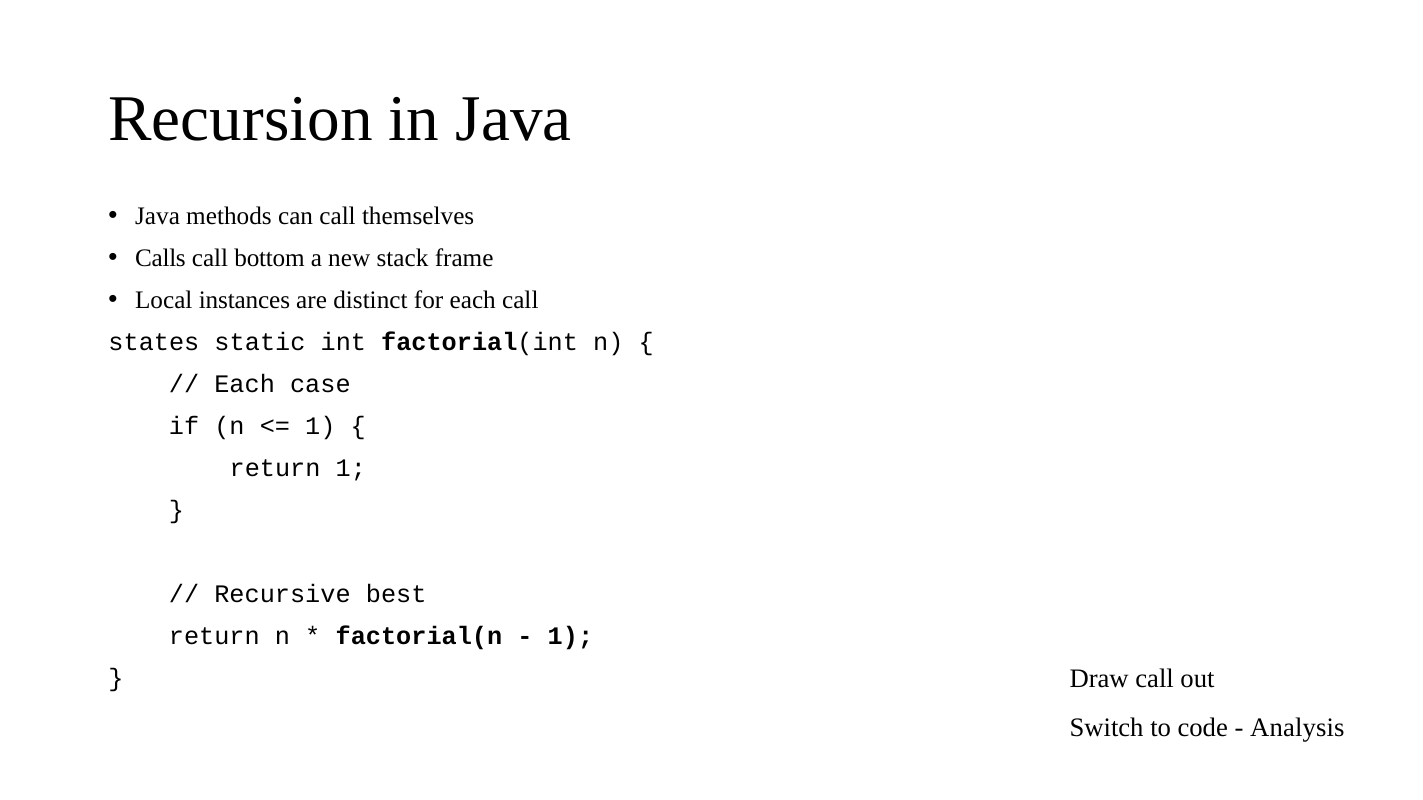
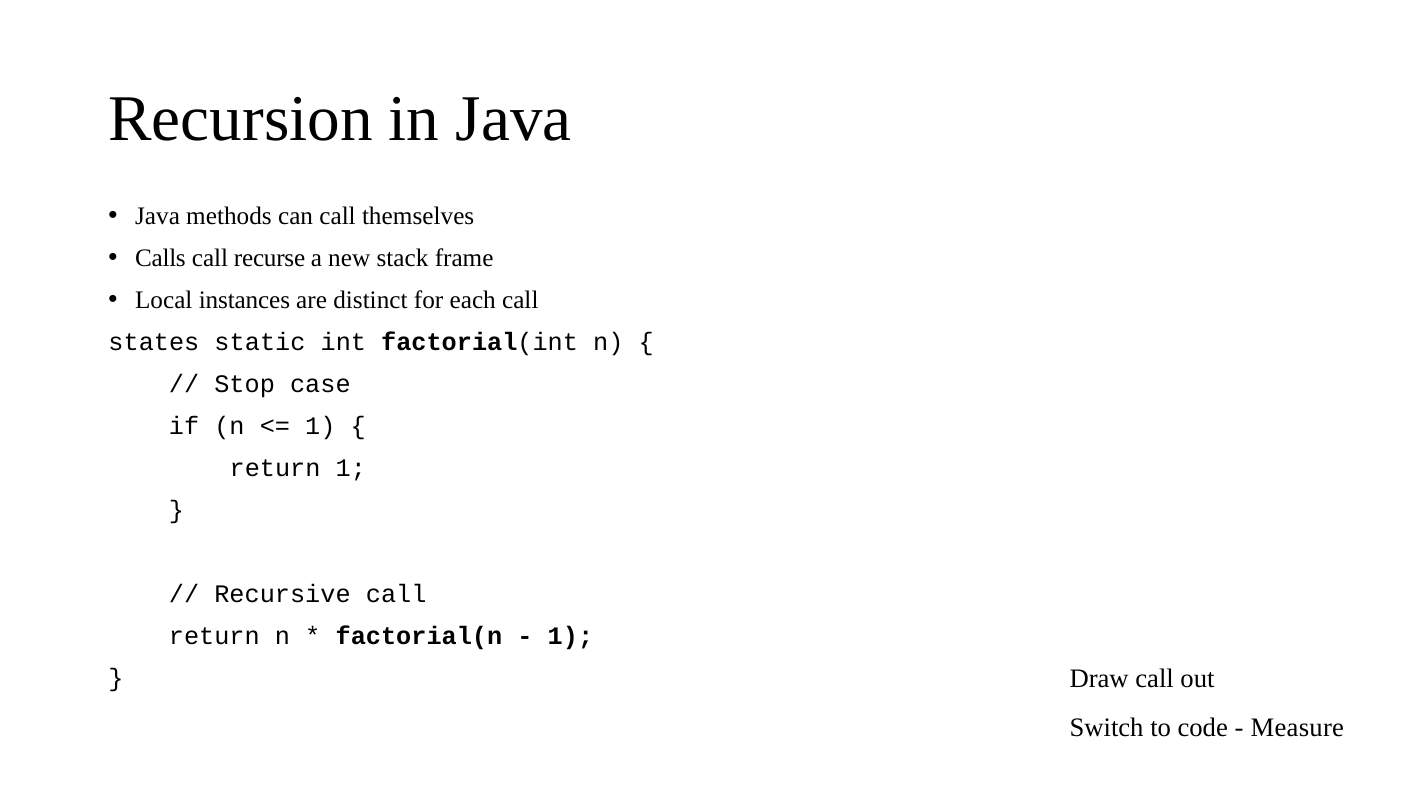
bottom: bottom -> recurse
Each at (245, 384): Each -> Stop
Recursive best: best -> call
Analysis: Analysis -> Measure
